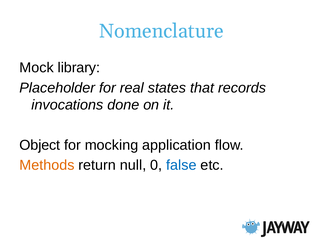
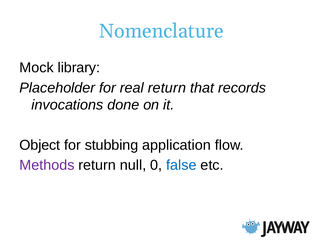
real states: states -> return
mocking: mocking -> stubbing
Methods colour: orange -> purple
